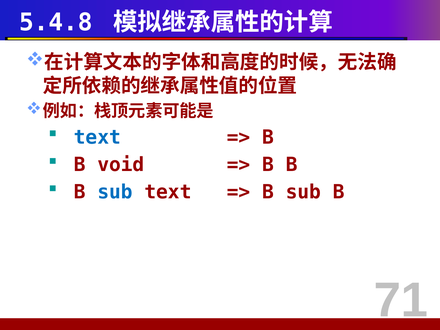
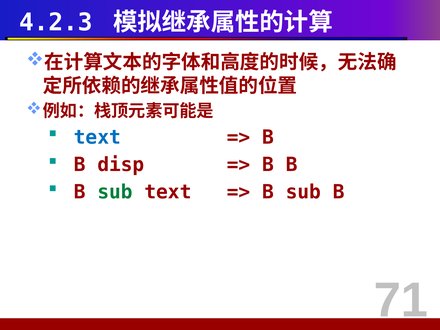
5.4.8: 5.4.8 -> 4.2.3
void: void -> disp
sub at (115, 192) colour: blue -> green
